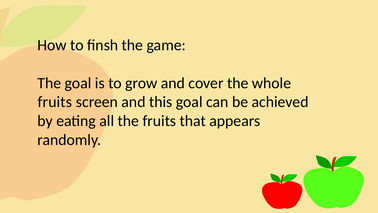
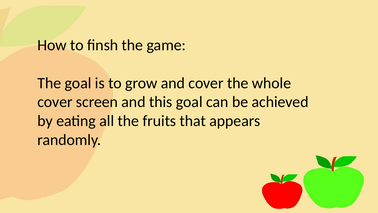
fruits at (55, 102): fruits -> cover
